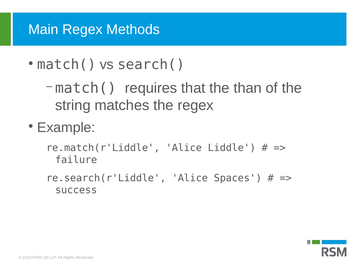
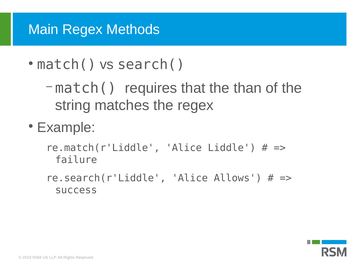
Spaces: Spaces -> Allows
